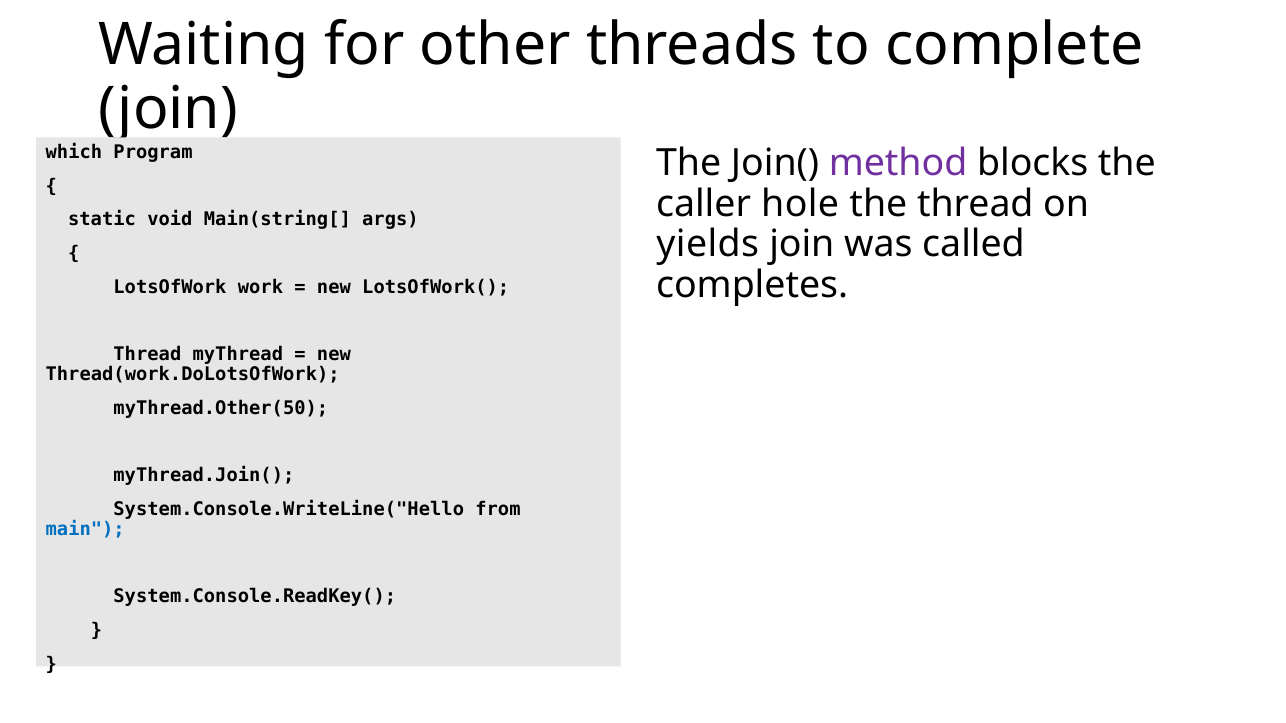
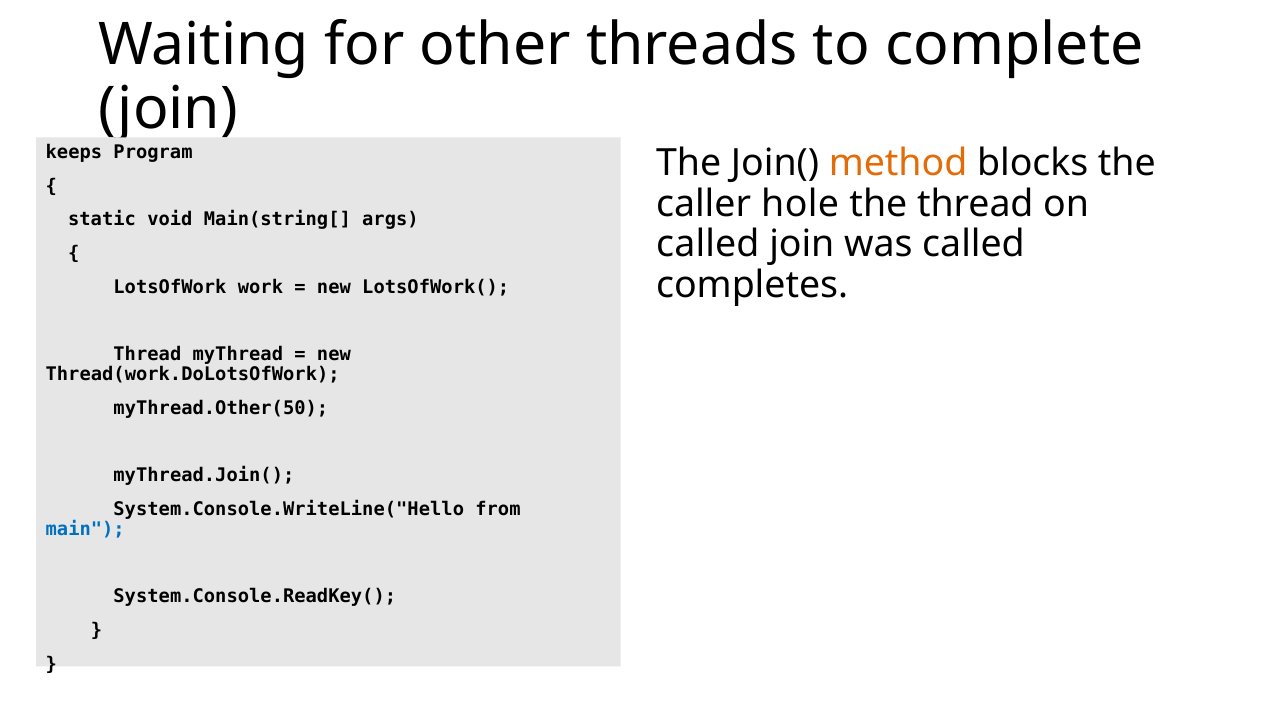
which: which -> keeps
method colour: purple -> orange
yields at (708, 244): yields -> called
